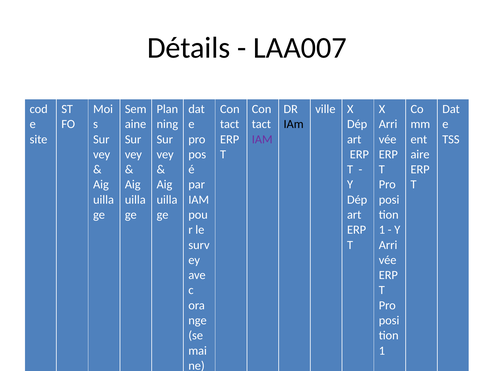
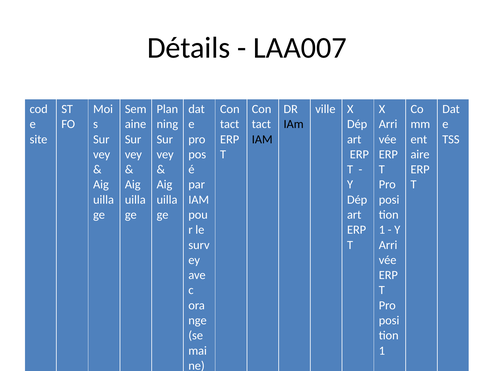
IAM at (262, 139) colour: purple -> black
